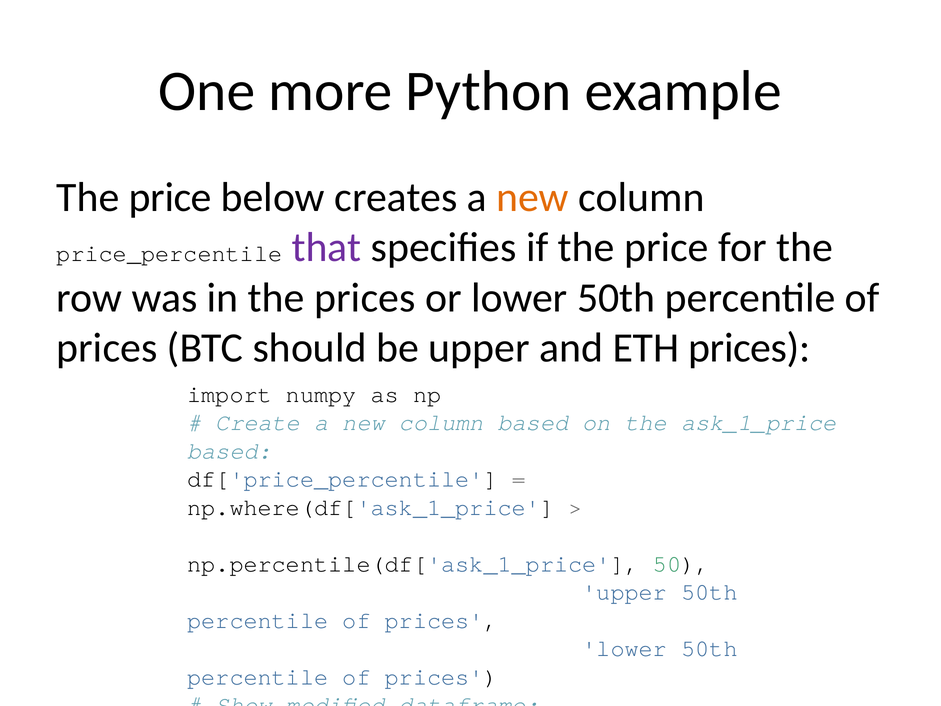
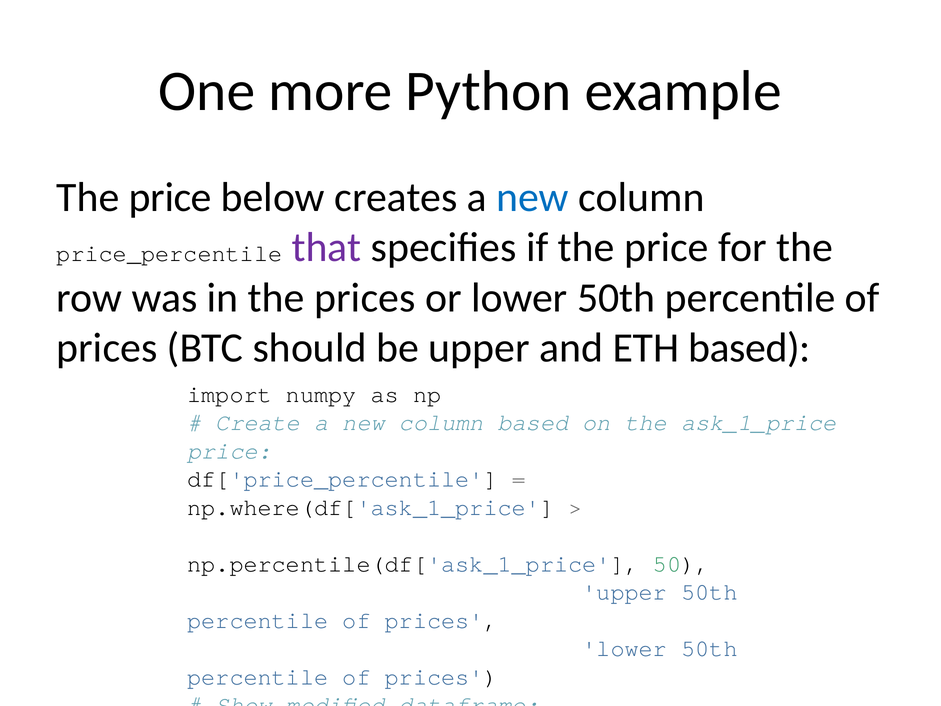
new at (533, 197) colour: orange -> blue
ETH prices: prices -> based
based at (230, 451): based -> price
